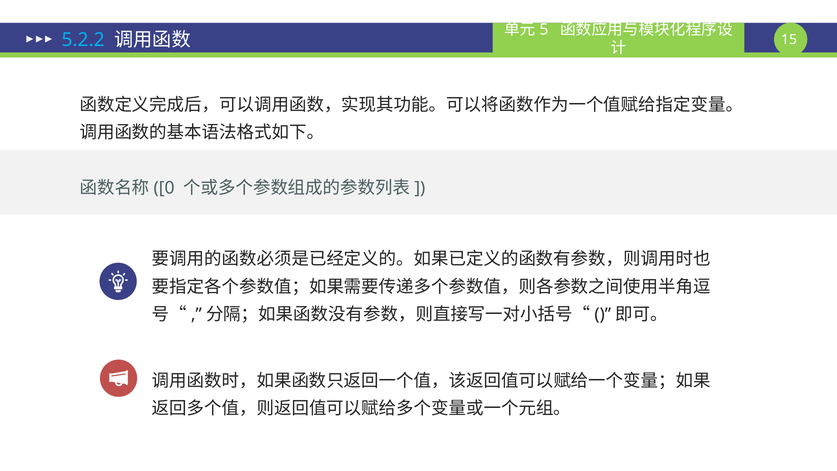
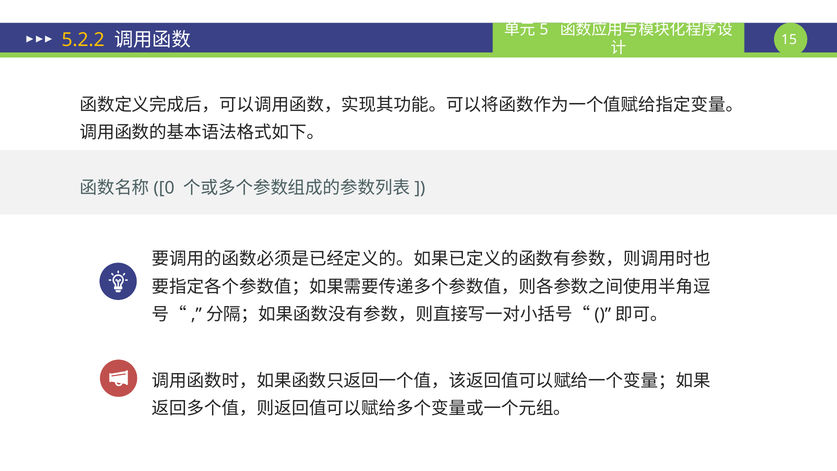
5.2.2 colour: light blue -> yellow
